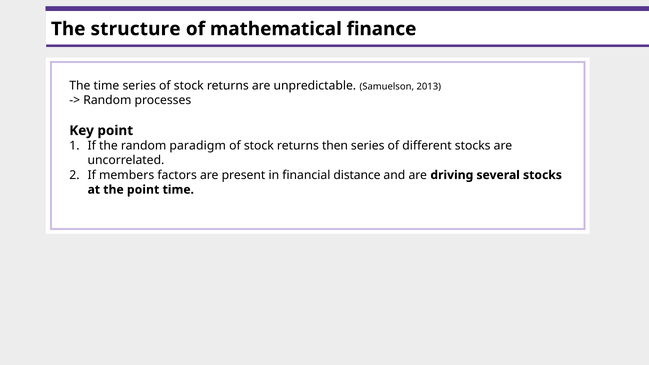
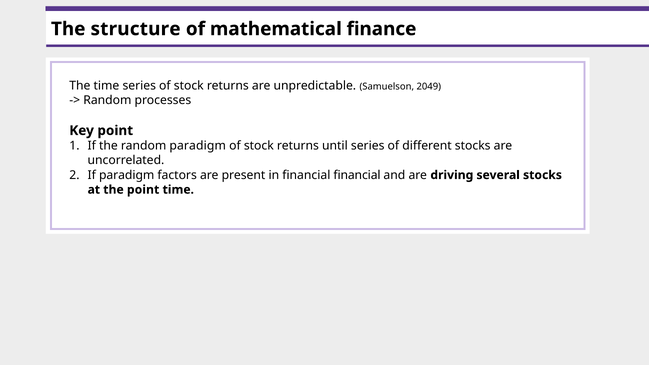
2013: 2013 -> 2049
then: then -> until
If members: members -> paradigm
financial distance: distance -> financial
